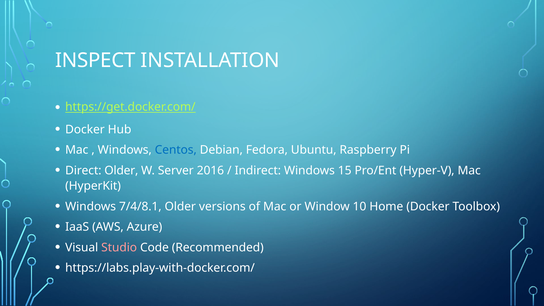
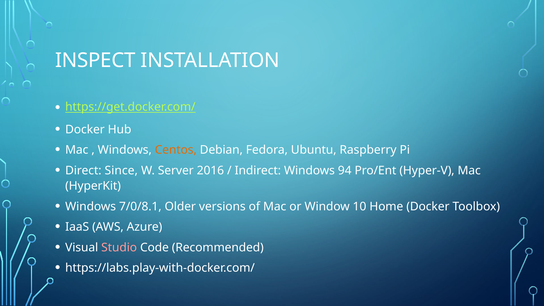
Centos colour: blue -> orange
Direct Older: Older -> Since
15: 15 -> 94
7/4/8.1: 7/4/8.1 -> 7/0/8.1
